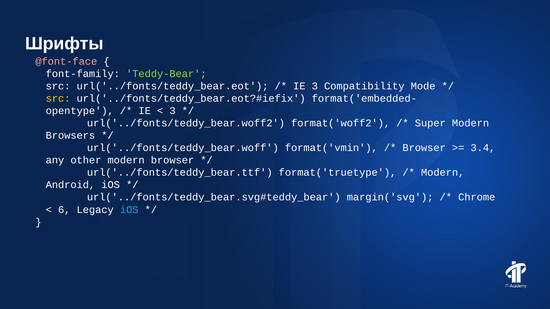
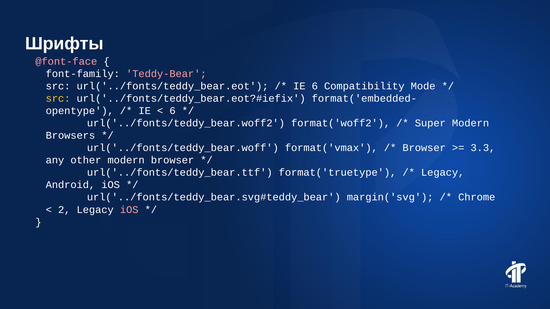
Teddy-Bear colour: light green -> pink
IE 3: 3 -> 6
3 at (173, 111): 3 -> 6
format('vmin: format('vmin -> format('vmax
3.4: 3.4 -> 3.3
Modern at (443, 173): Modern -> Legacy
6: 6 -> 2
iOS at (129, 210) colour: light blue -> pink
